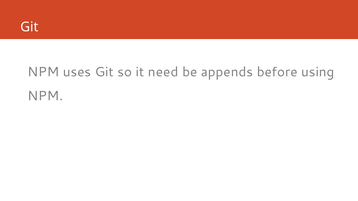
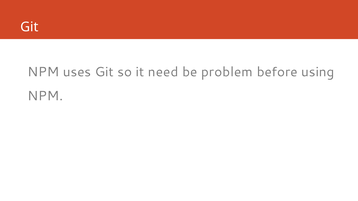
appends: appends -> problem
